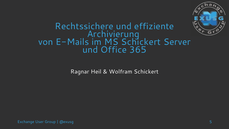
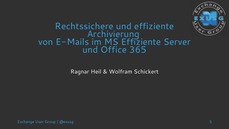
MS Schickert: Schickert -> Effiziente
